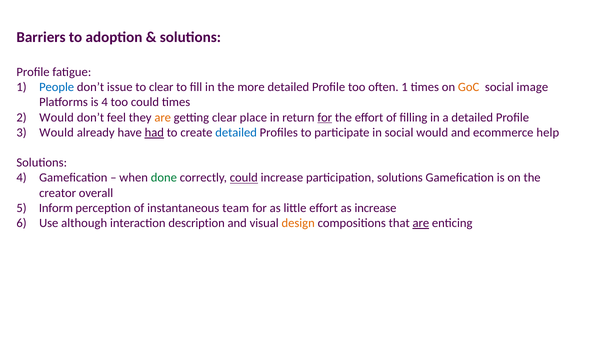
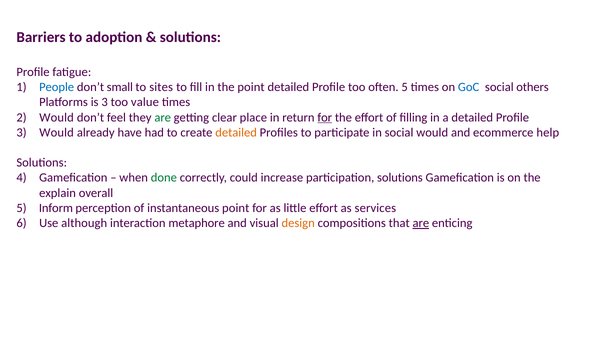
issue: issue -> small
to clear: clear -> sites
the more: more -> point
often 1: 1 -> 5
GoC colour: orange -> blue
image: image -> others
is 4: 4 -> 3
too could: could -> value
are at (163, 117) colour: orange -> green
had underline: present -> none
detailed at (236, 132) colour: blue -> orange
could at (244, 178) underline: present -> none
creator: creator -> explain
instantaneous team: team -> point
as increase: increase -> services
description: description -> metaphore
